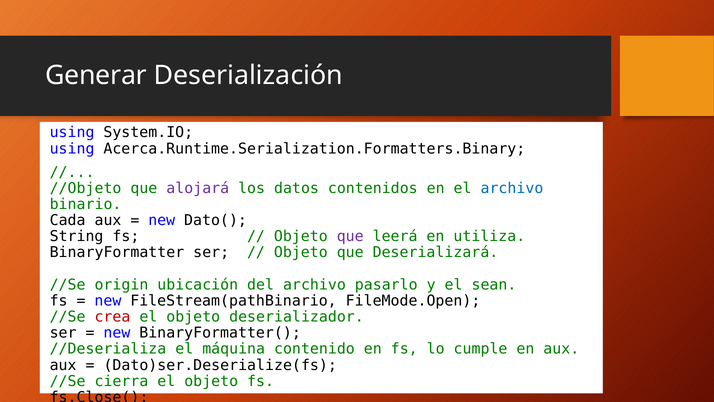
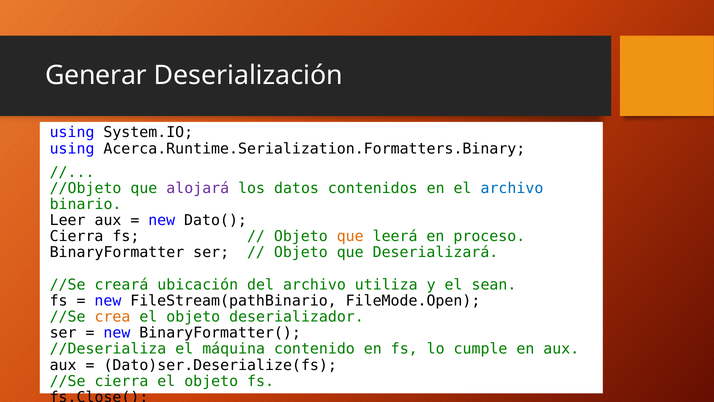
Cada: Cada -> Leer
String at (77, 236): String -> Cierra
que at (350, 236) colour: purple -> orange
utiliza: utiliza -> proceso
origin: origin -> creará
pasarlo: pasarlo -> utiliza
crea colour: red -> orange
